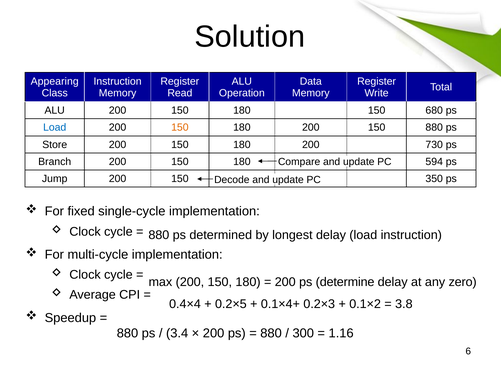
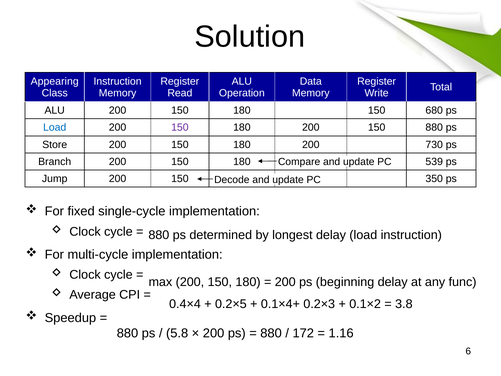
150 at (180, 127) colour: orange -> purple
594: 594 -> 539
determine: determine -> beginning
zero: zero -> func
3.4: 3.4 -> 5.8
300: 300 -> 172
